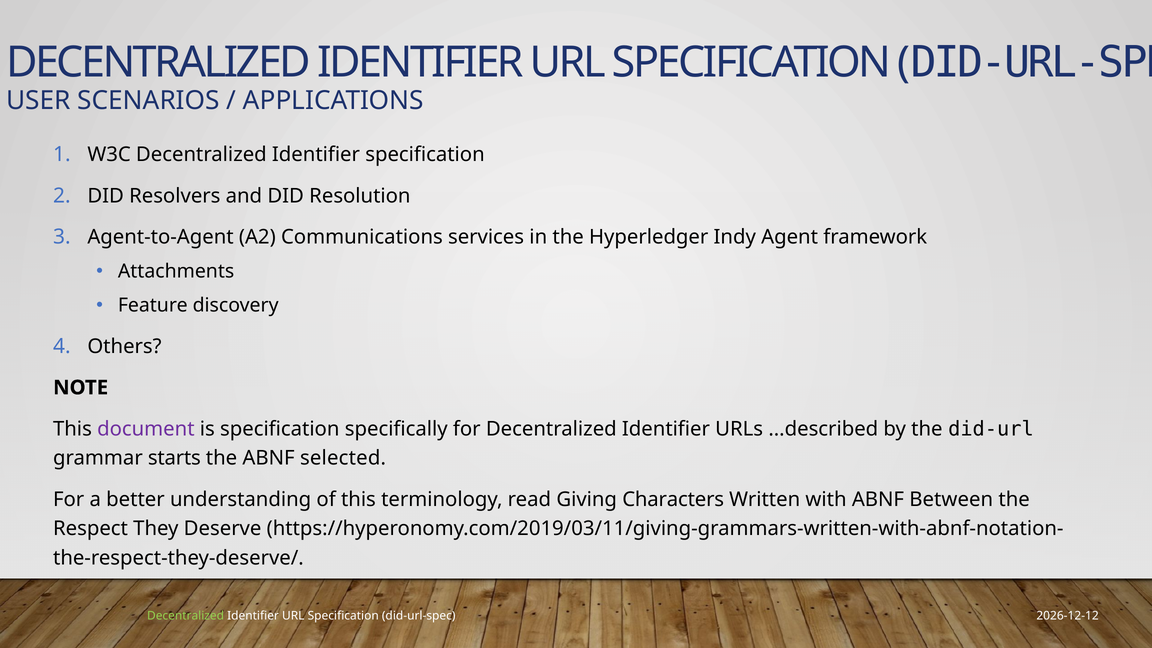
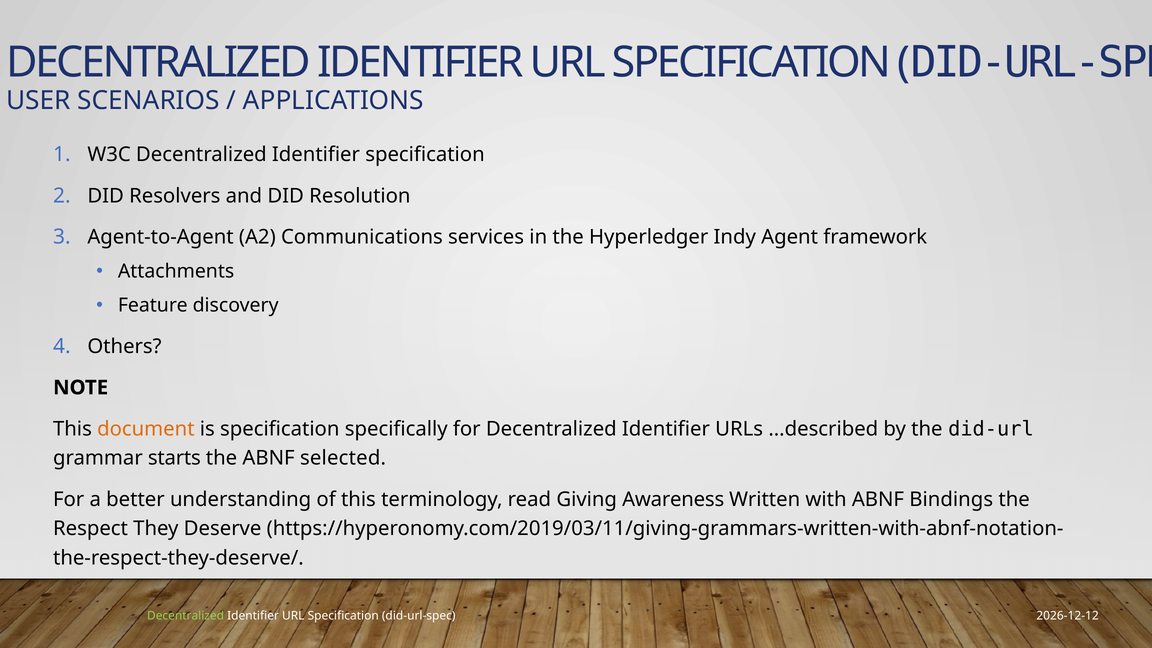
document colour: purple -> orange
Characters: Characters -> Awareness
Between: Between -> Bindings
